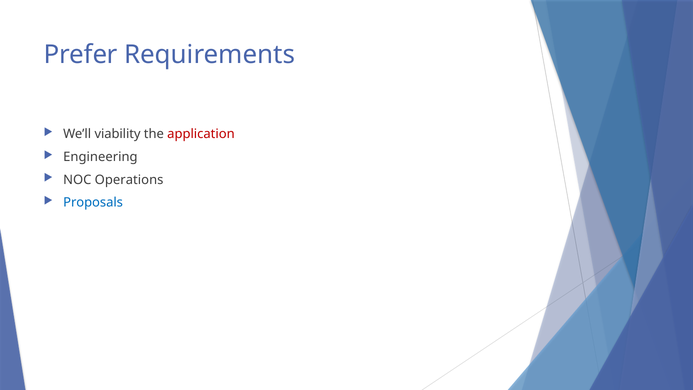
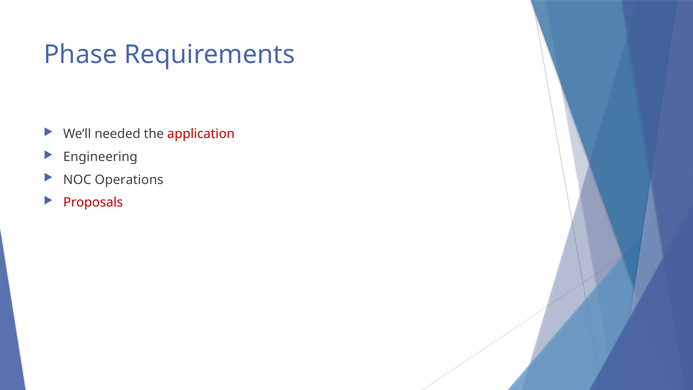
Prefer: Prefer -> Phase
viability: viability -> needed
Proposals colour: blue -> red
